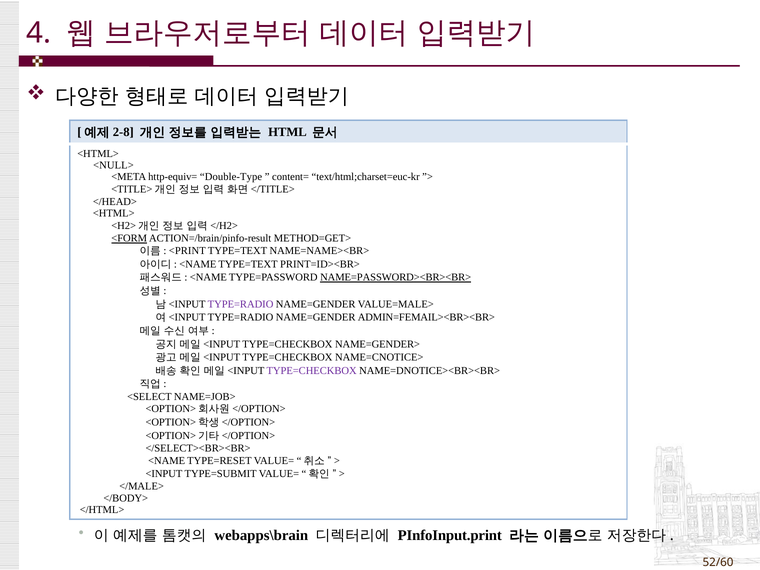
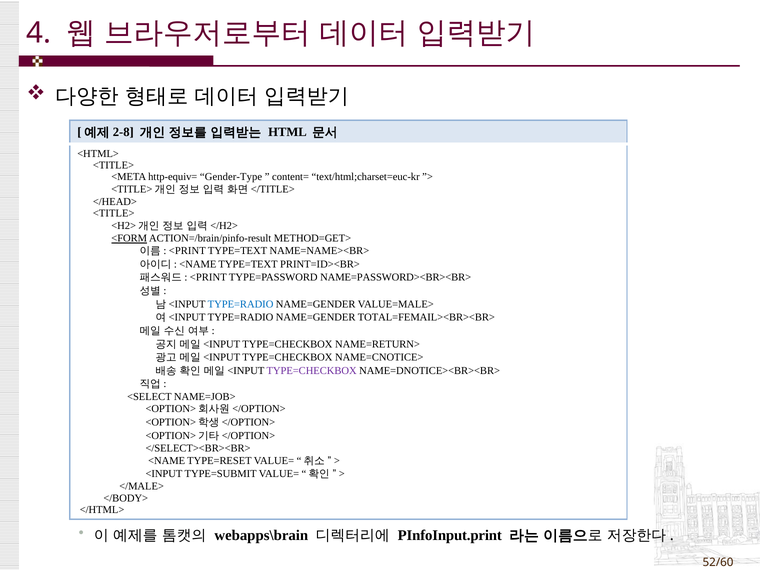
<NULL> at (113, 165): <NULL> -> <TITLE>
Double-Type: Double-Type -> Gender-Type
<HTML> at (114, 213): <HTML> -> <TITLE>
<NAME at (208, 277): <NAME -> <PRINT
NAME=PASSWORD><BR><BR> underline: present -> none
TYPE=RADIO at (241, 304) colour: purple -> blue
ADMIN=FEMAIL><BR><BR>: ADMIN=FEMAIL><BR><BR> -> TOTAL=FEMAIL><BR><BR>
NAME=GENDER>: NAME=GENDER> -> NAME=RETURN>
